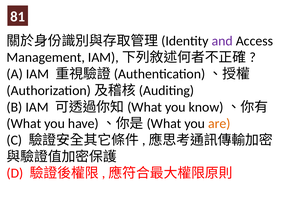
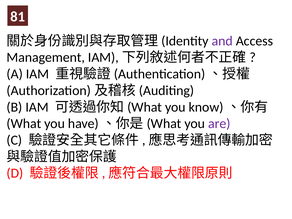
are colour: orange -> purple
